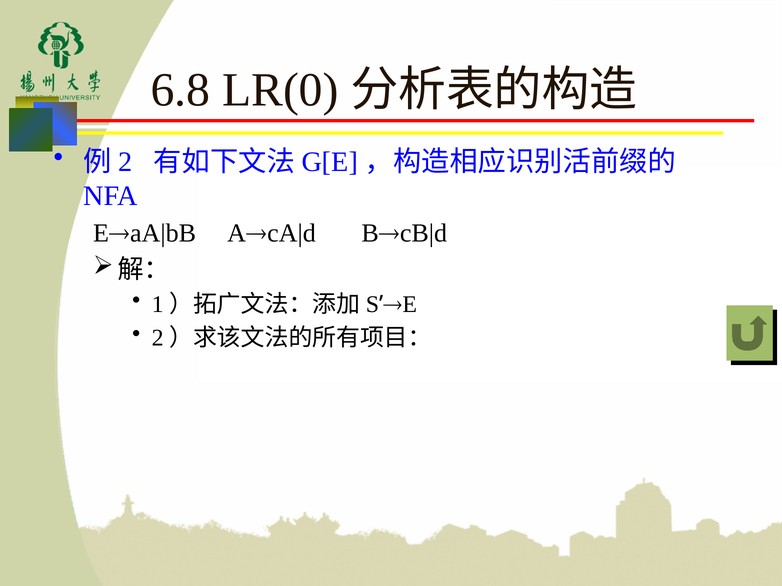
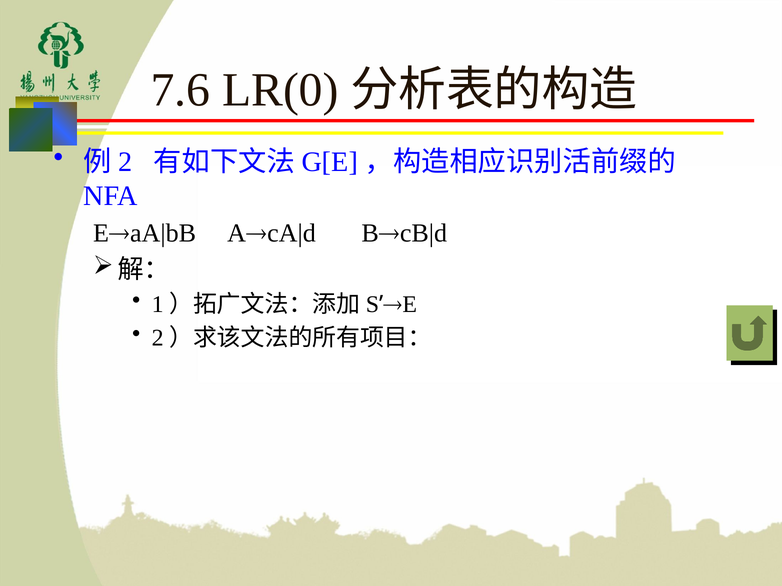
6.8: 6.8 -> 7.6
